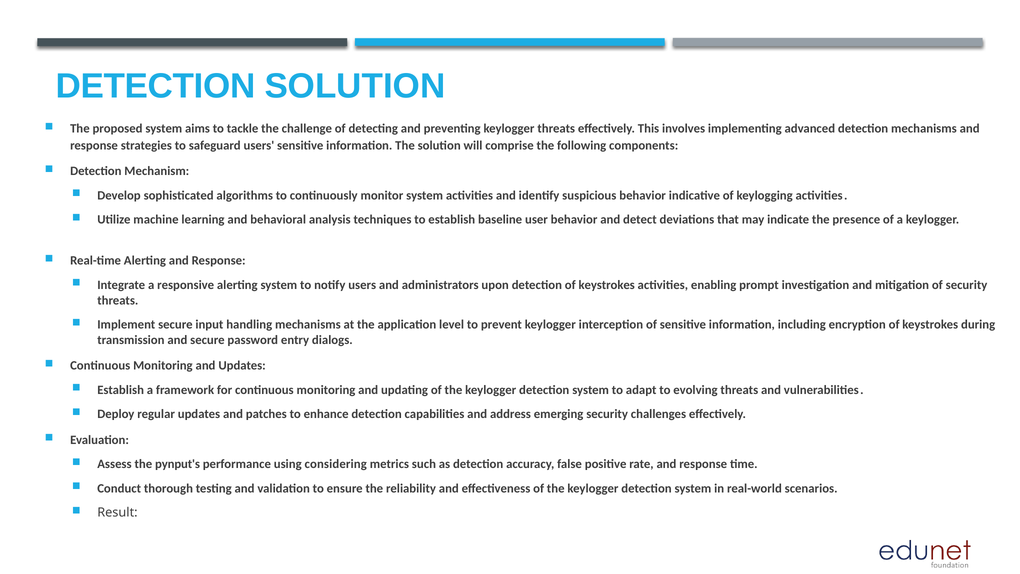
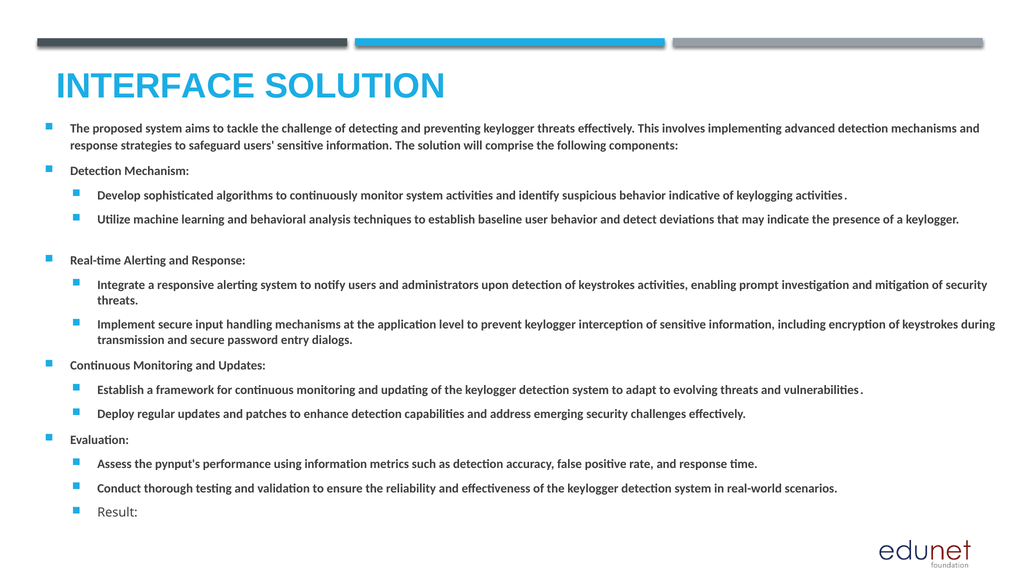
DETECTION at (156, 86): DETECTION -> INTERFACE
using considering: considering -> information
